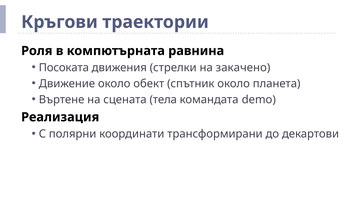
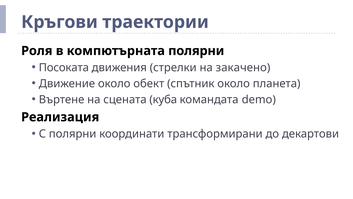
компютърната равнина: равнина -> полярни
тела: тела -> куба
